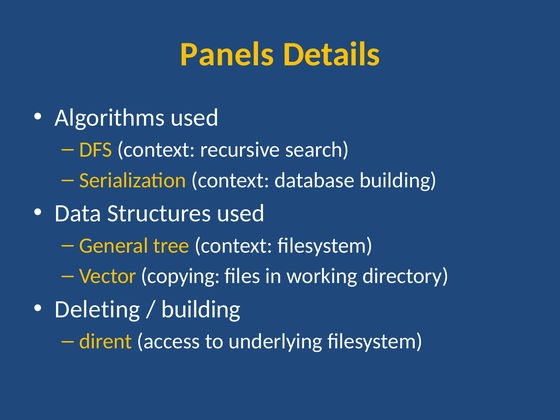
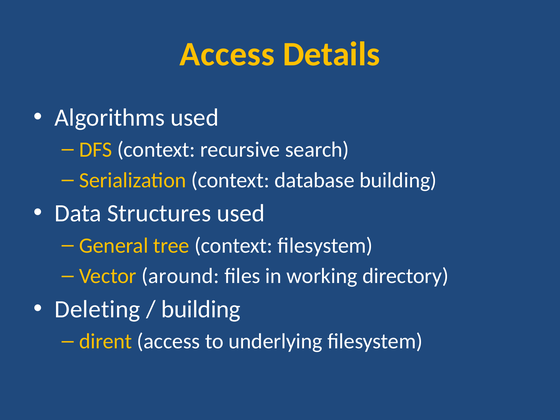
Panels at (227, 54): Panels -> Access
copying: copying -> around
